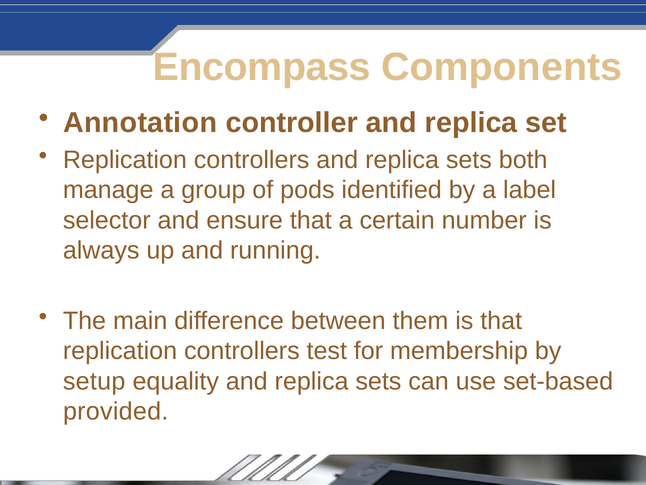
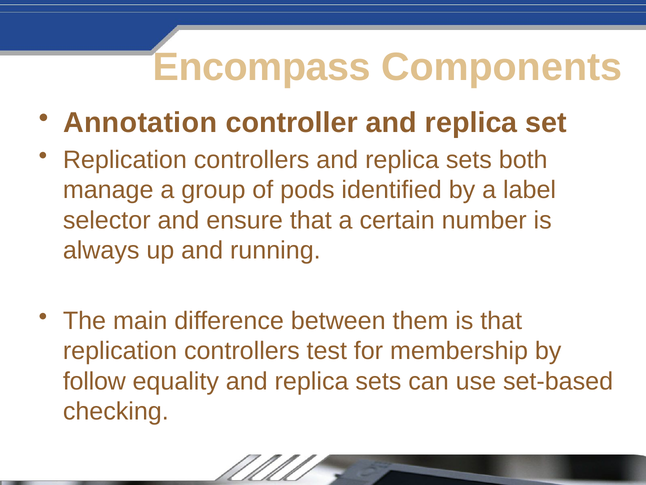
setup: setup -> follow
provided: provided -> checking
